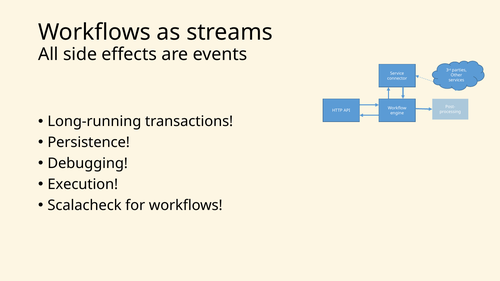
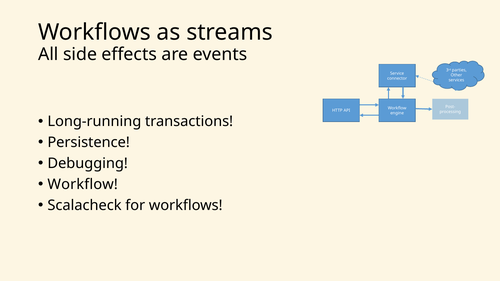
Execution at (83, 184): Execution -> Workflow
